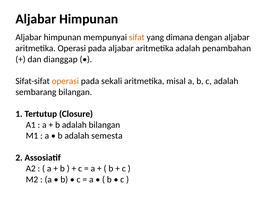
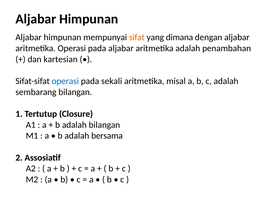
dianggap: dianggap -> kartesian
operasi at (65, 81) colour: orange -> blue
semesta: semesta -> bersama
